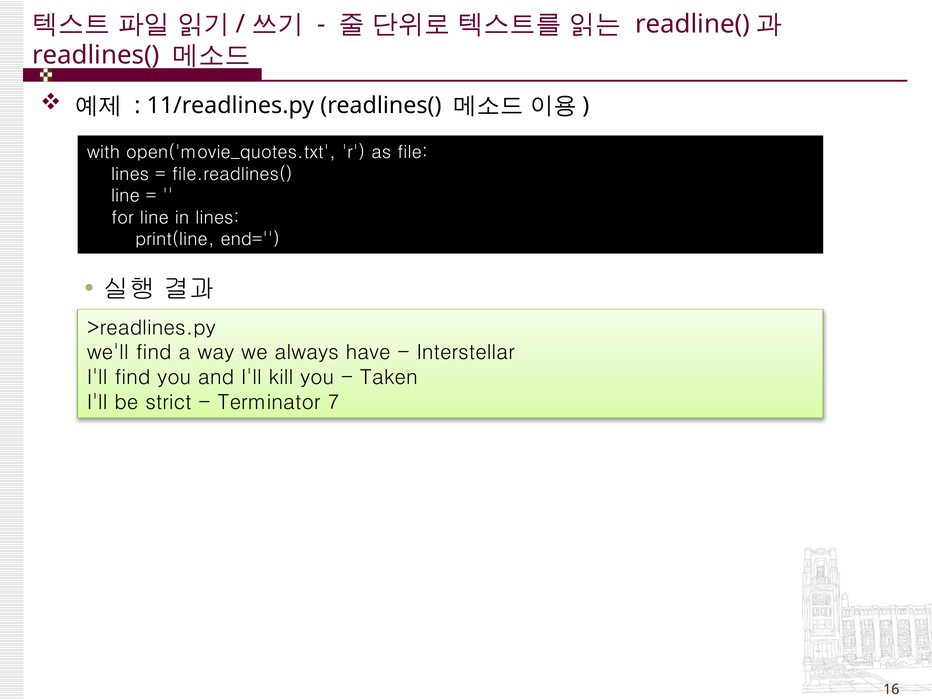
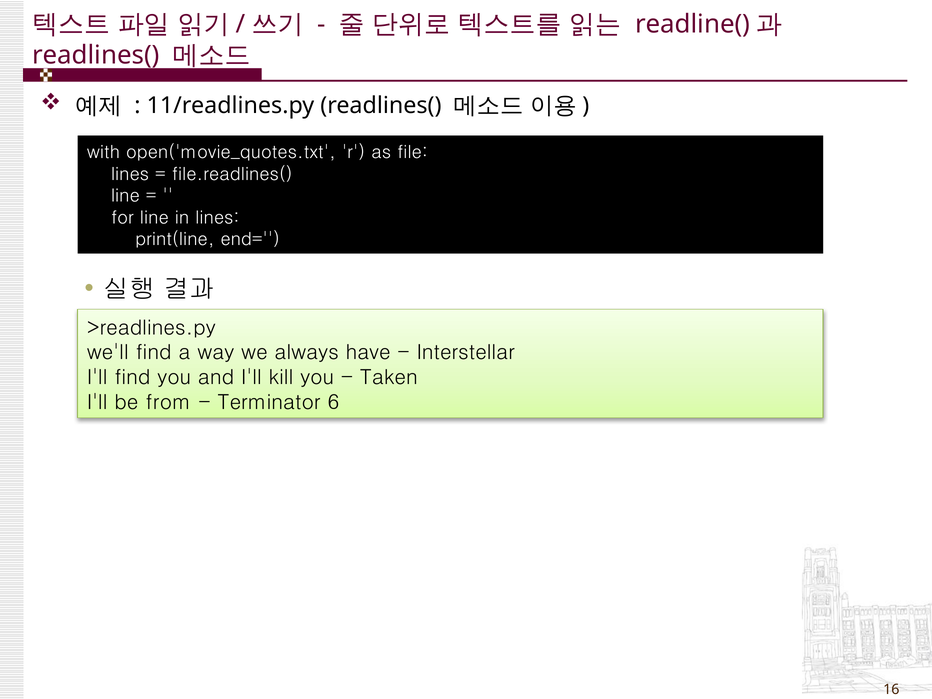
strict: strict -> from
7: 7 -> 6
